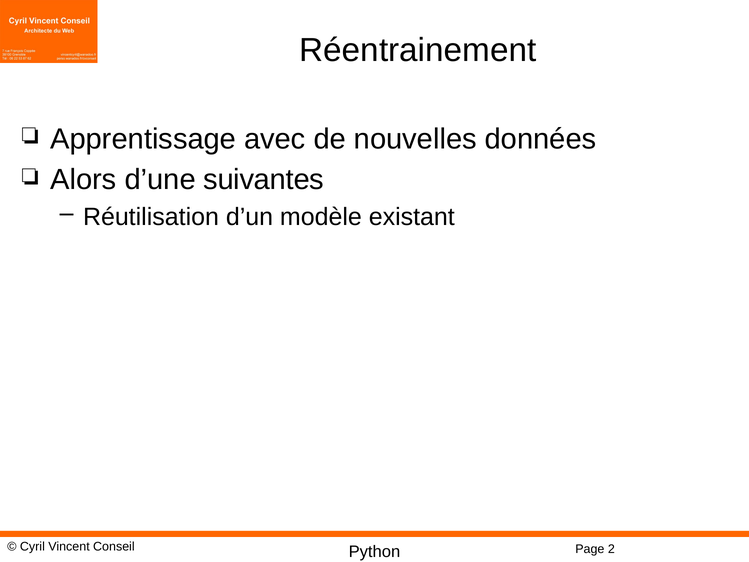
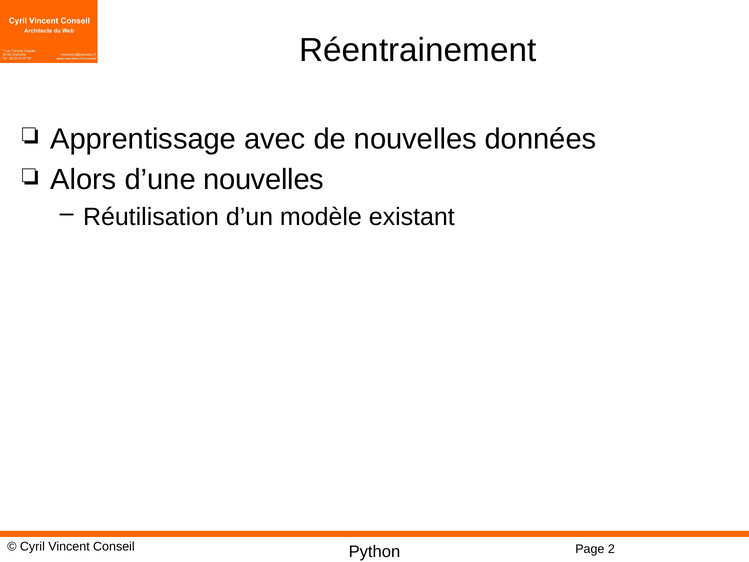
d’une suivantes: suivantes -> nouvelles
